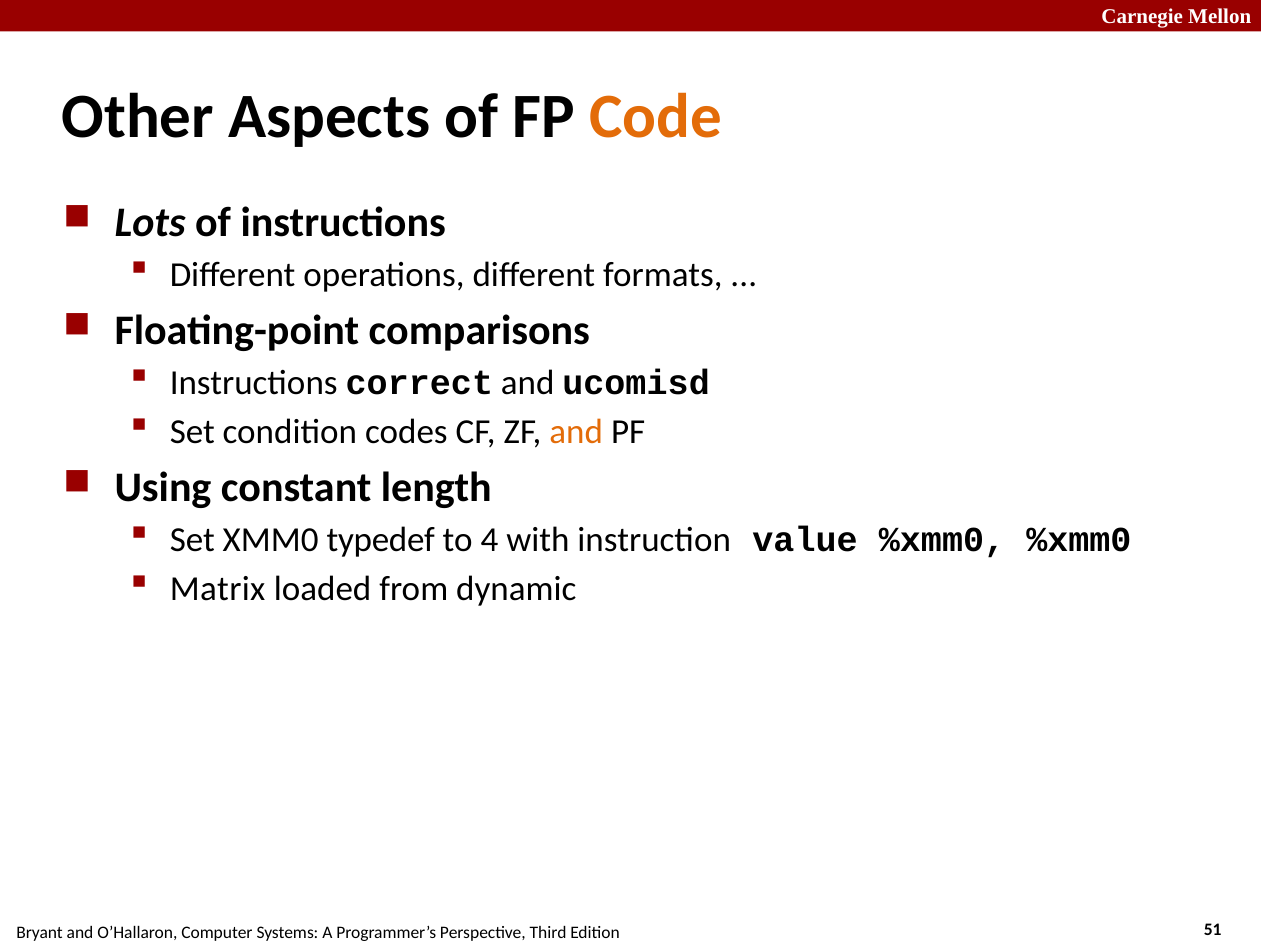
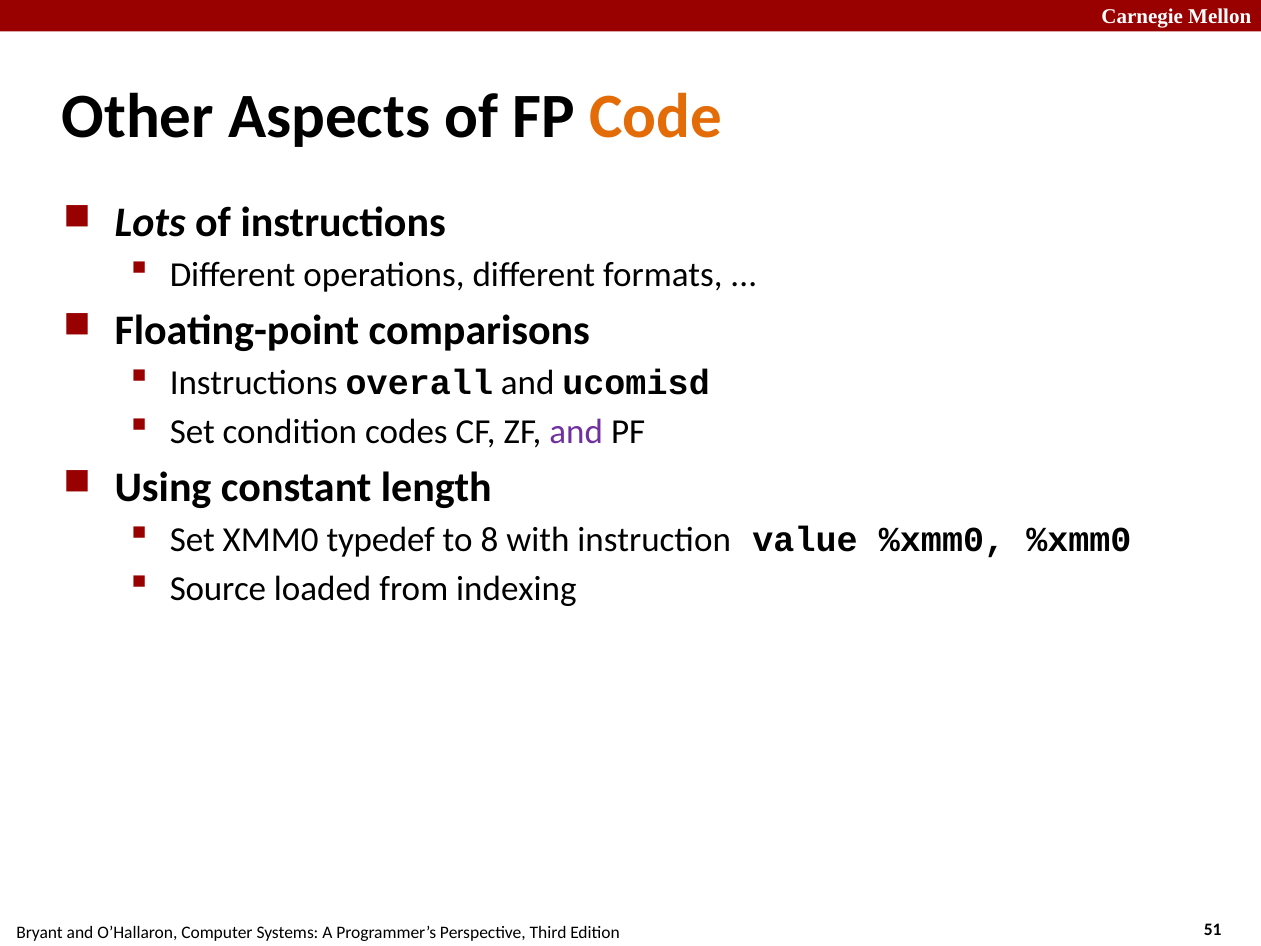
correct: correct -> overall
and at (576, 432) colour: orange -> purple
4: 4 -> 8
Matrix: Matrix -> Source
dynamic: dynamic -> indexing
